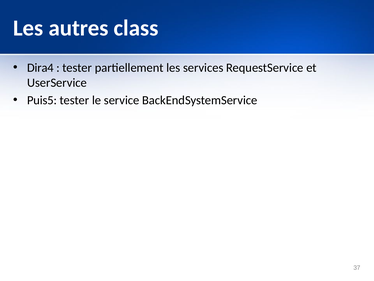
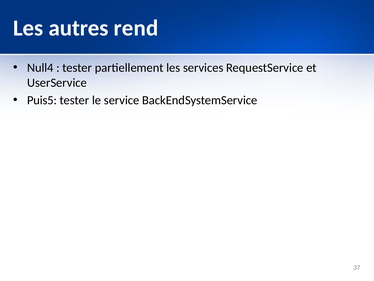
class: class -> rend
Dira4: Dira4 -> Null4
